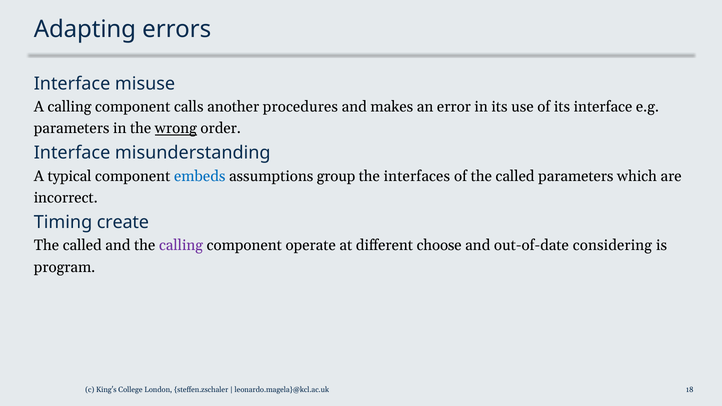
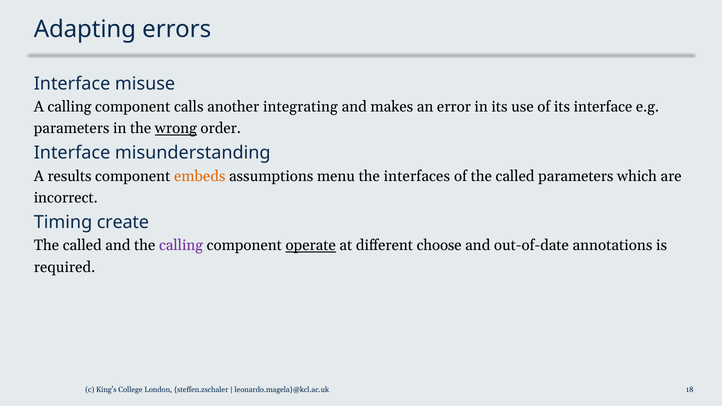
procedures: procedures -> integrating
typical: typical -> results
embeds colour: blue -> orange
group: group -> menu
operate underline: none -> present
considering: considering -> annotations
program: program -> required
